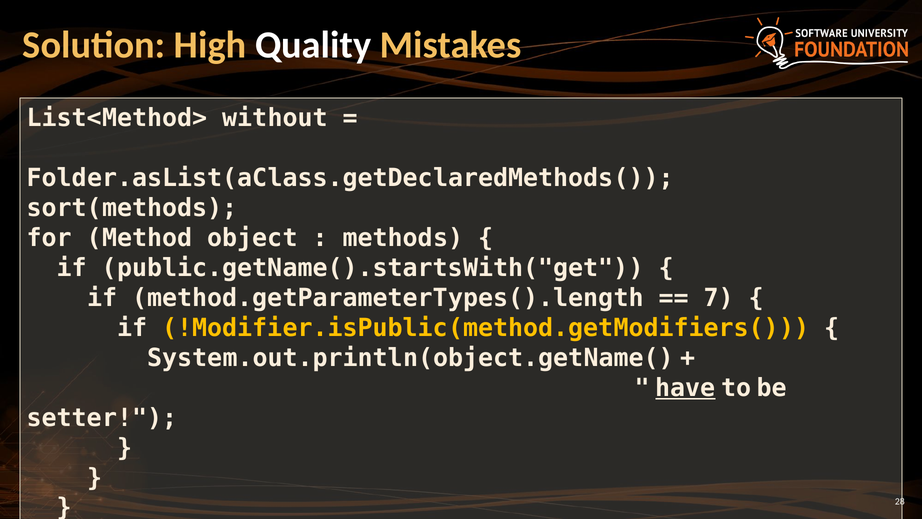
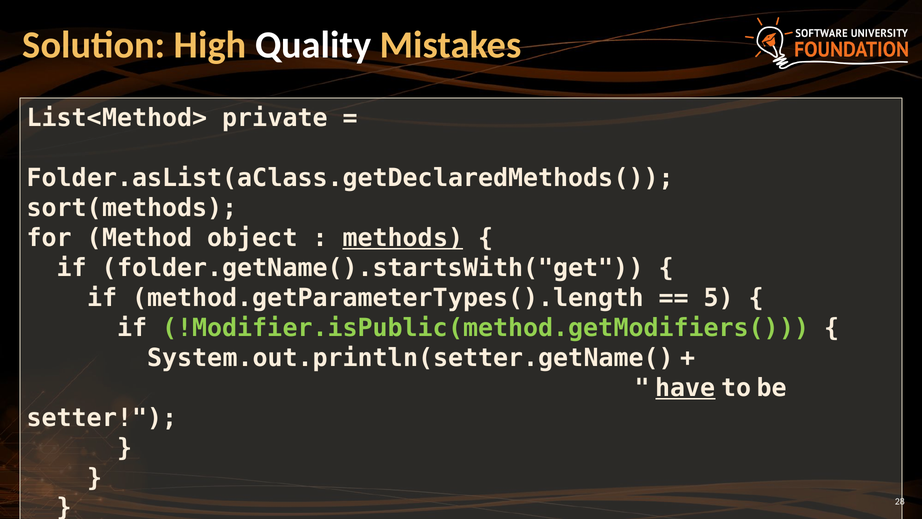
without: without -> private
methods underline: none -> present
public.getName().startsWith("get: public.getName().startsWith("get -> folder.getName().startsWith("get
7: 7 -> 5
!Modifier.isPublic(method.getModifiers( colour: yellow -> light green
System.out.println(object.getName(: System.out.println(object.getName( -> System.out.println(setter.getName(
